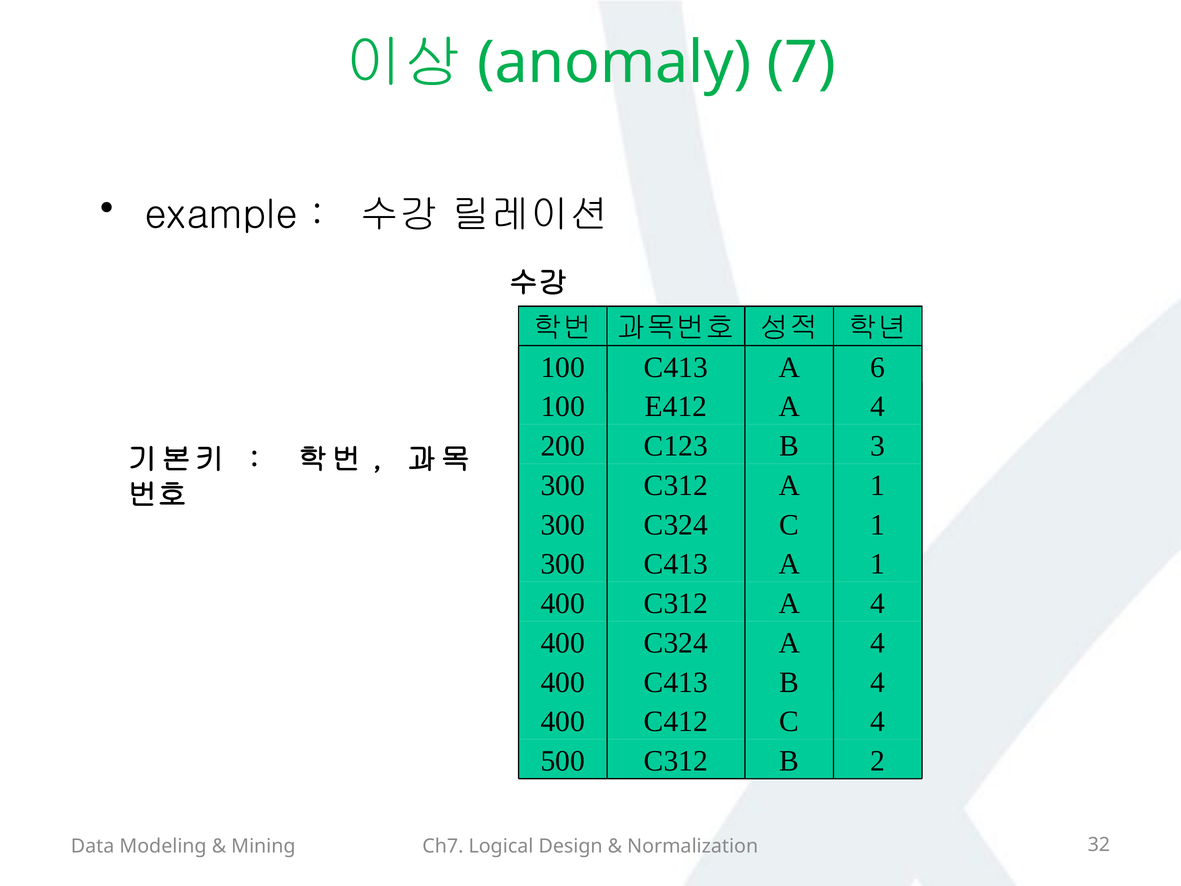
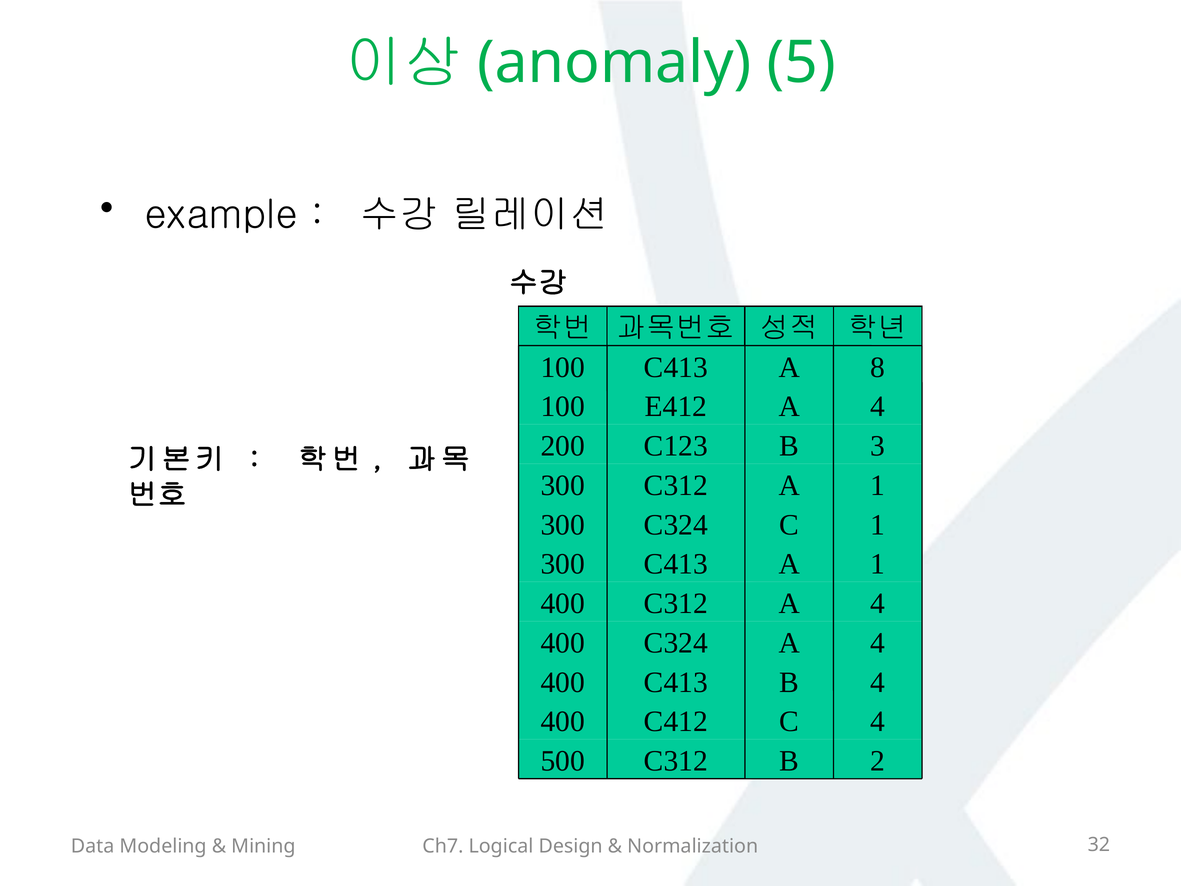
7: 7 -> 5
6: 6 -> 8
